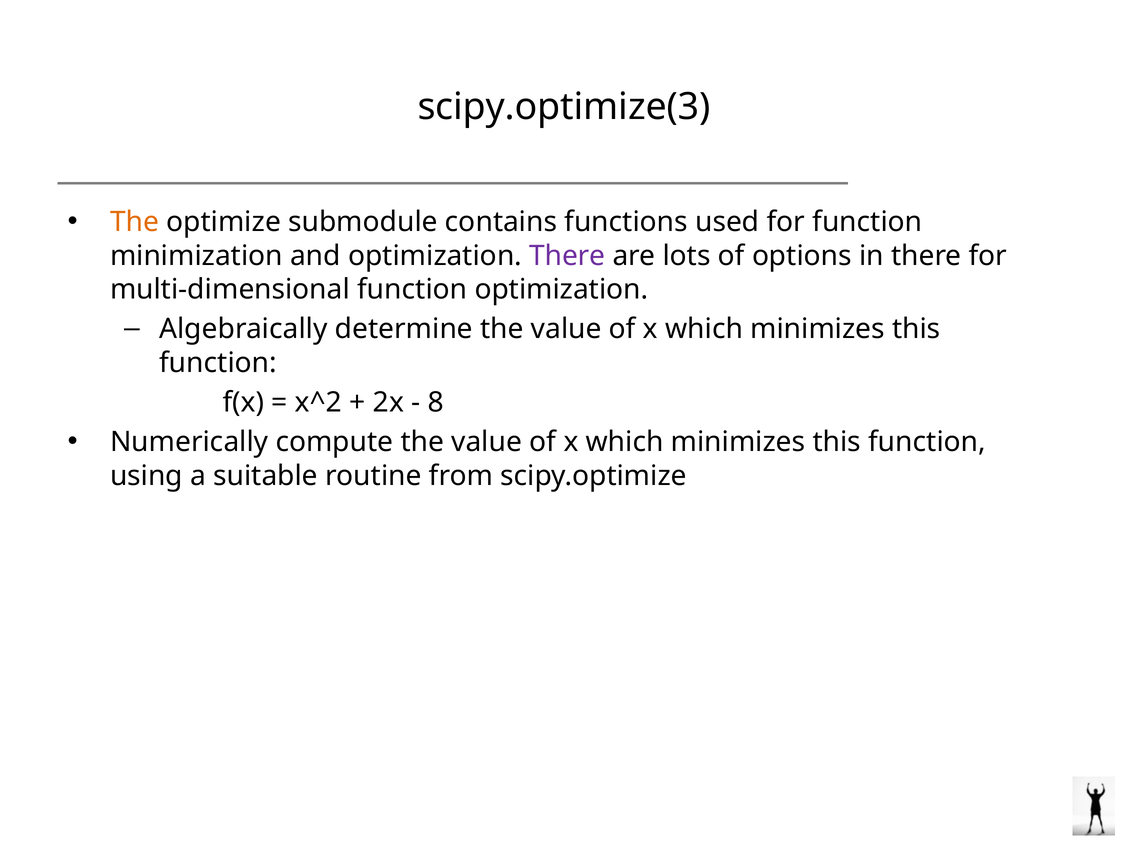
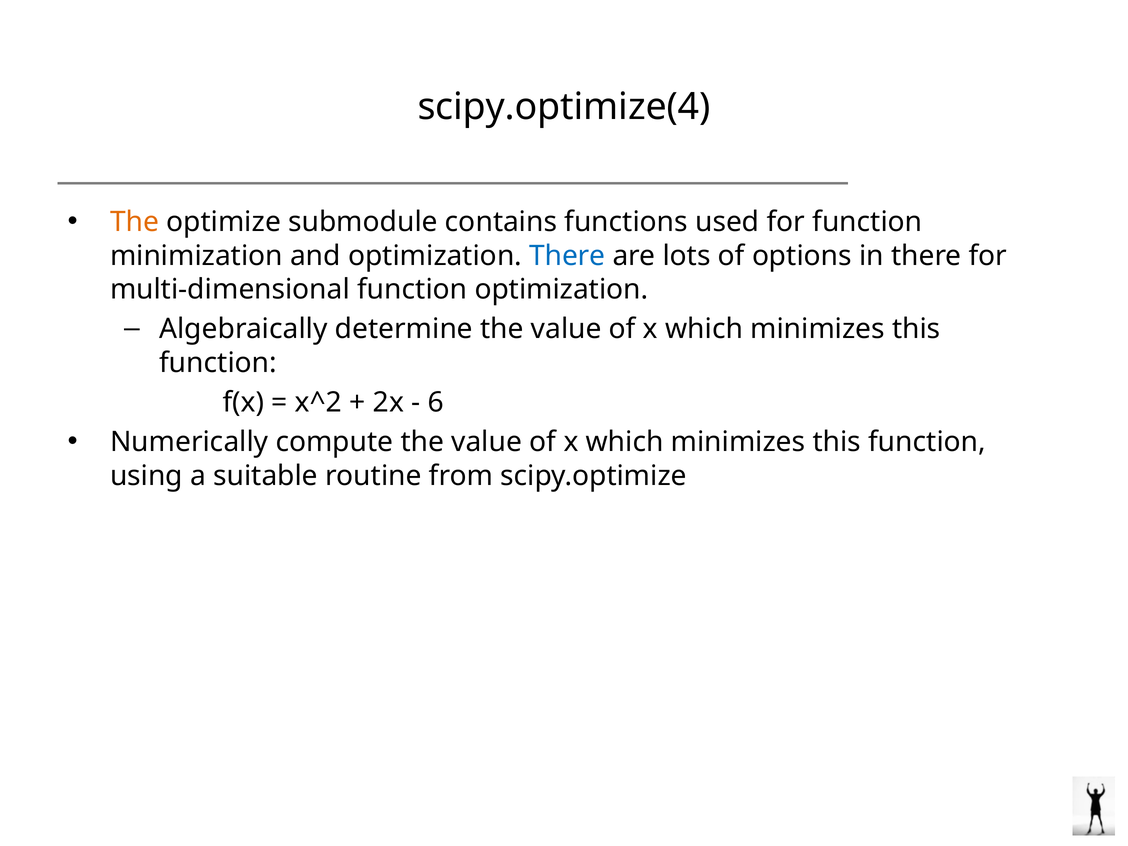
scipy.optimize(3: scipy.optimize(3 -> scipy.optimize(4
There at (567, 256) colour: purple -> blue
8: 8 -> 6
